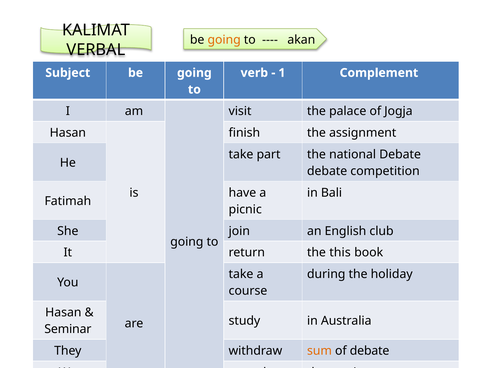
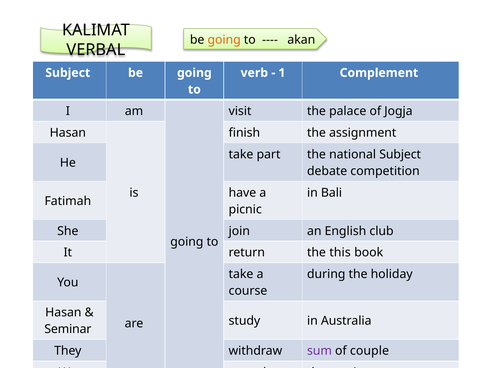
national Debate: Debate -> Subject
sum colour: orange -> purple
of debate: debate -> couple
